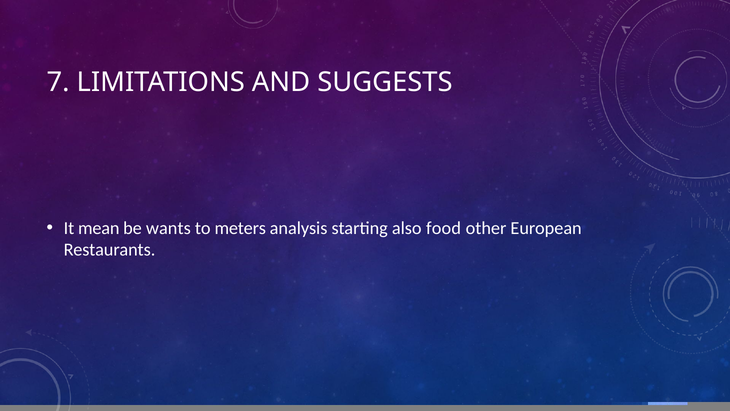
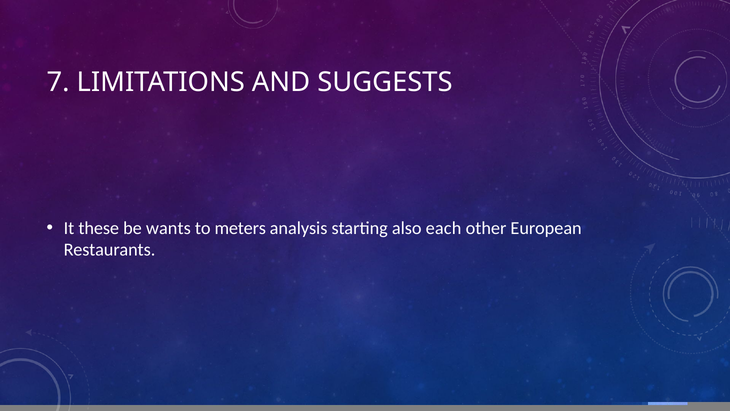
mean: mean -> these
food: food -> each
